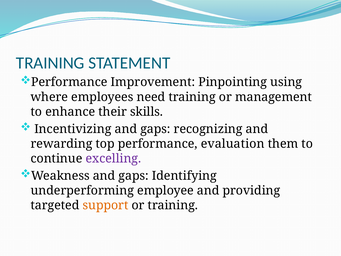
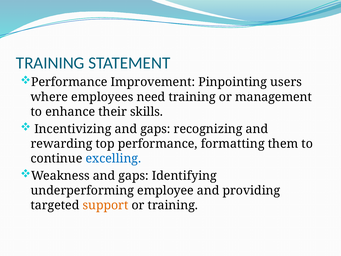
using: using -> users
evaluation: evaluation -> formatting
excelling colour: purple -> blue
